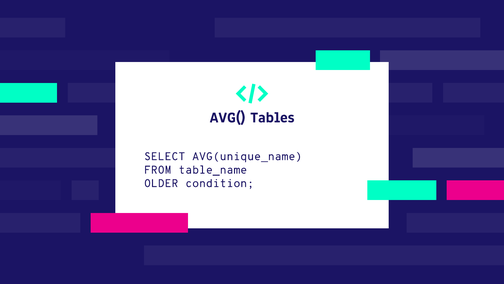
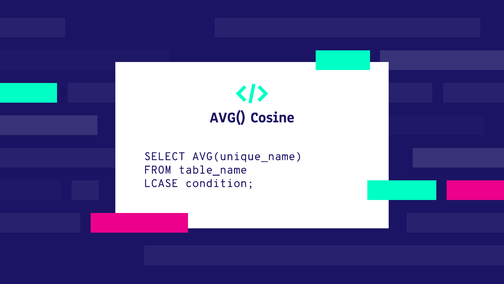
Tables: Tables -> Cosine
OLDER: OLDER -> LCASE
